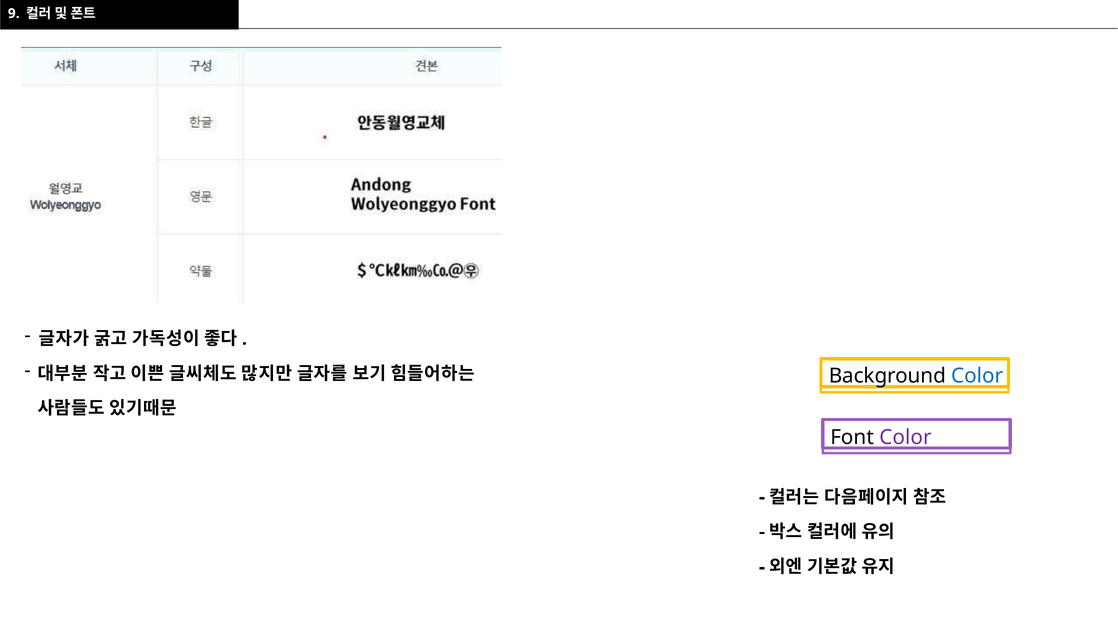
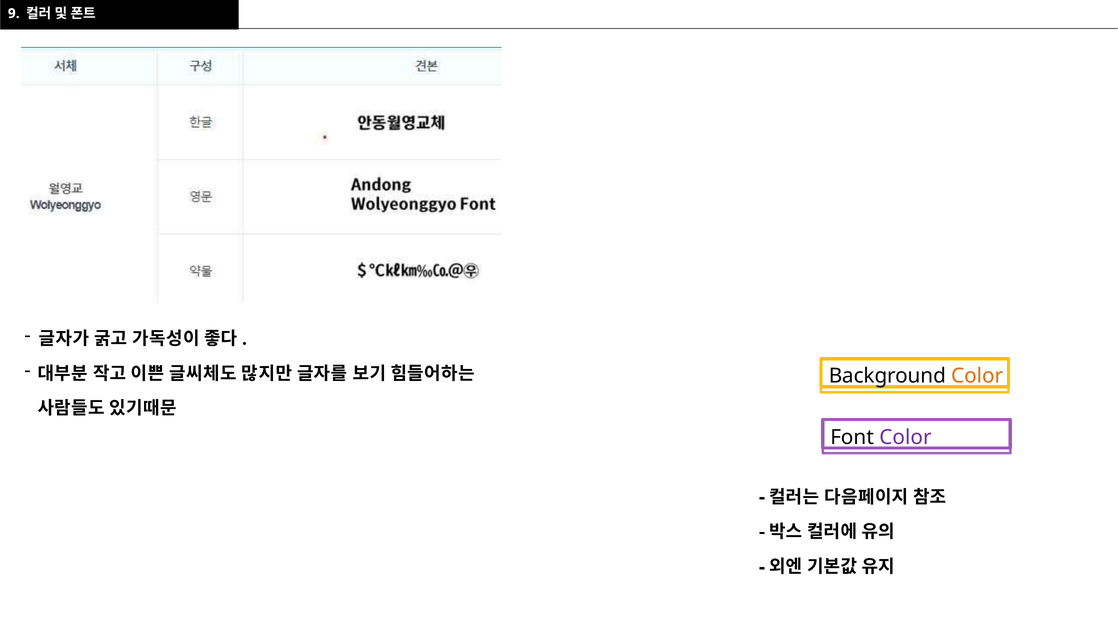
Color at (977, 375) colour: blue -> orange
